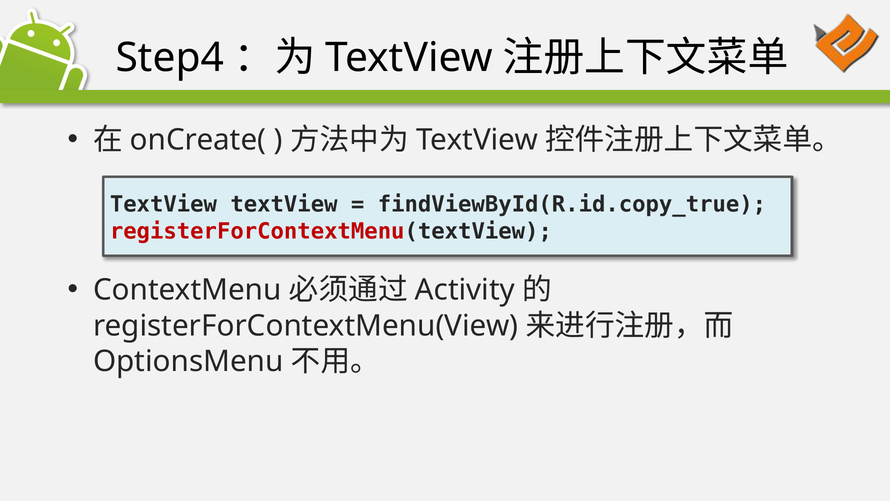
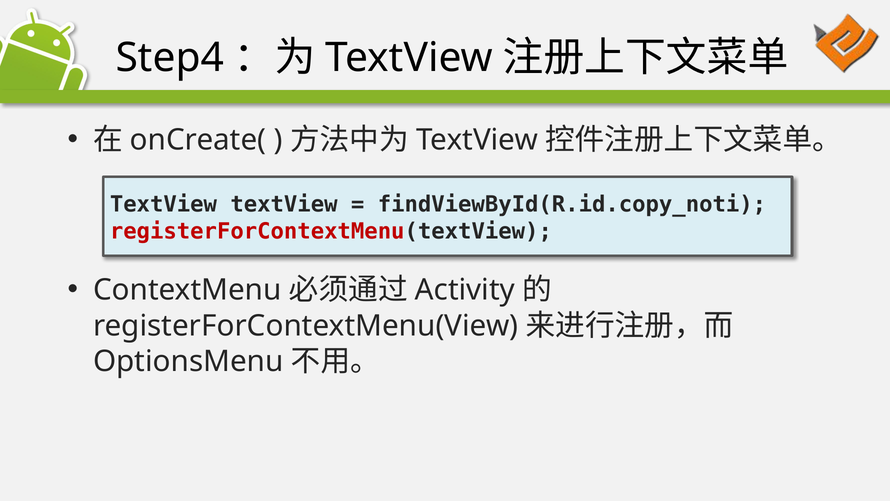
findViewById(R.id.copy_true: findViewById(R.id.copy_true -> findViewById(R.id.copy_noti
